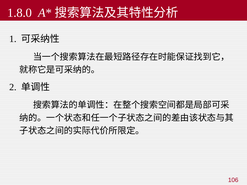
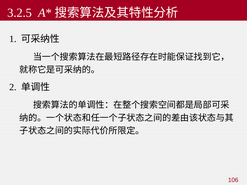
1.8.0: 1.8.0 -> 3.2.5
